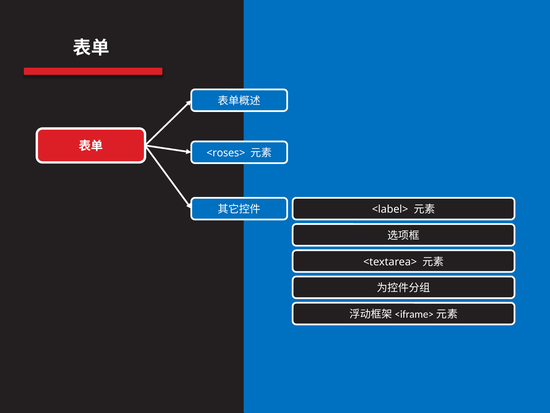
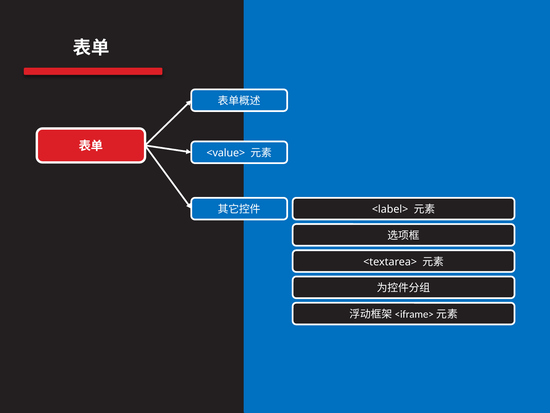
<roses>: <roses> -> <value>
